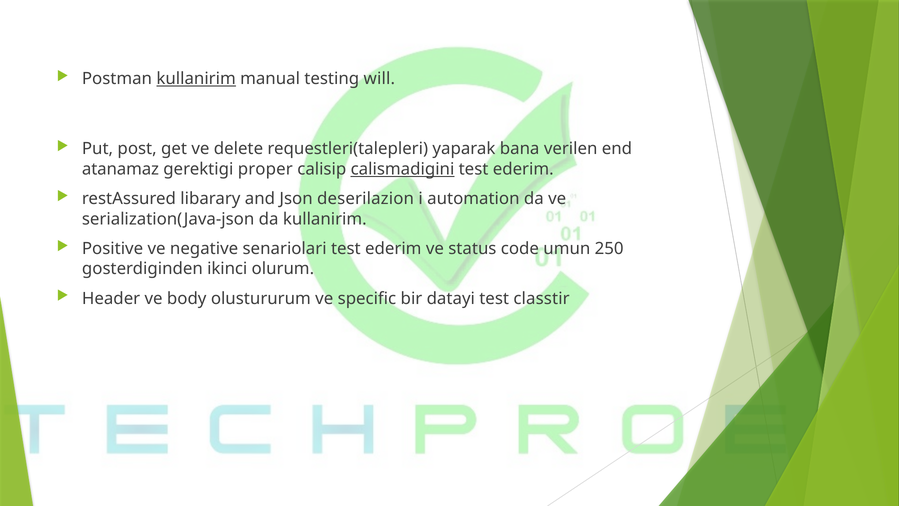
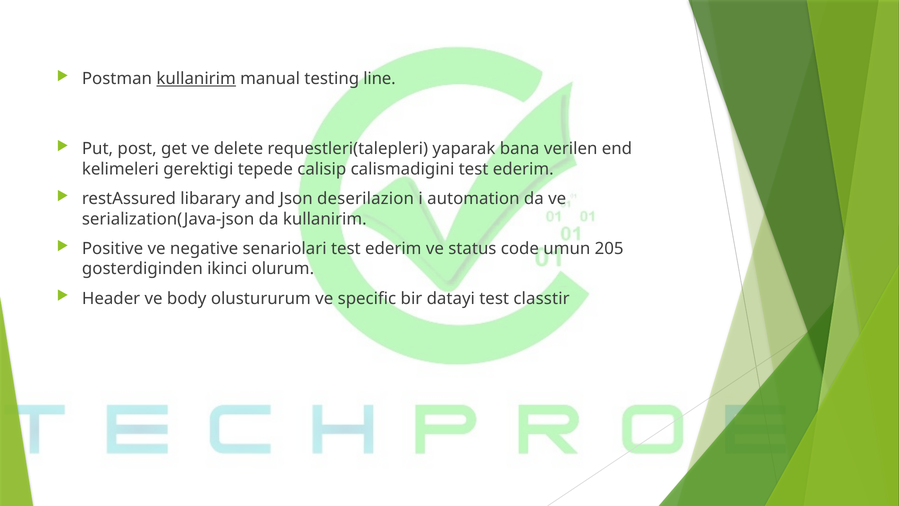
will: will -> line
atanamaz: atanamaz -> kelimeleri
proper: proper -> tepede
calismadigini underline: present -> none
250: 250 -> 205
